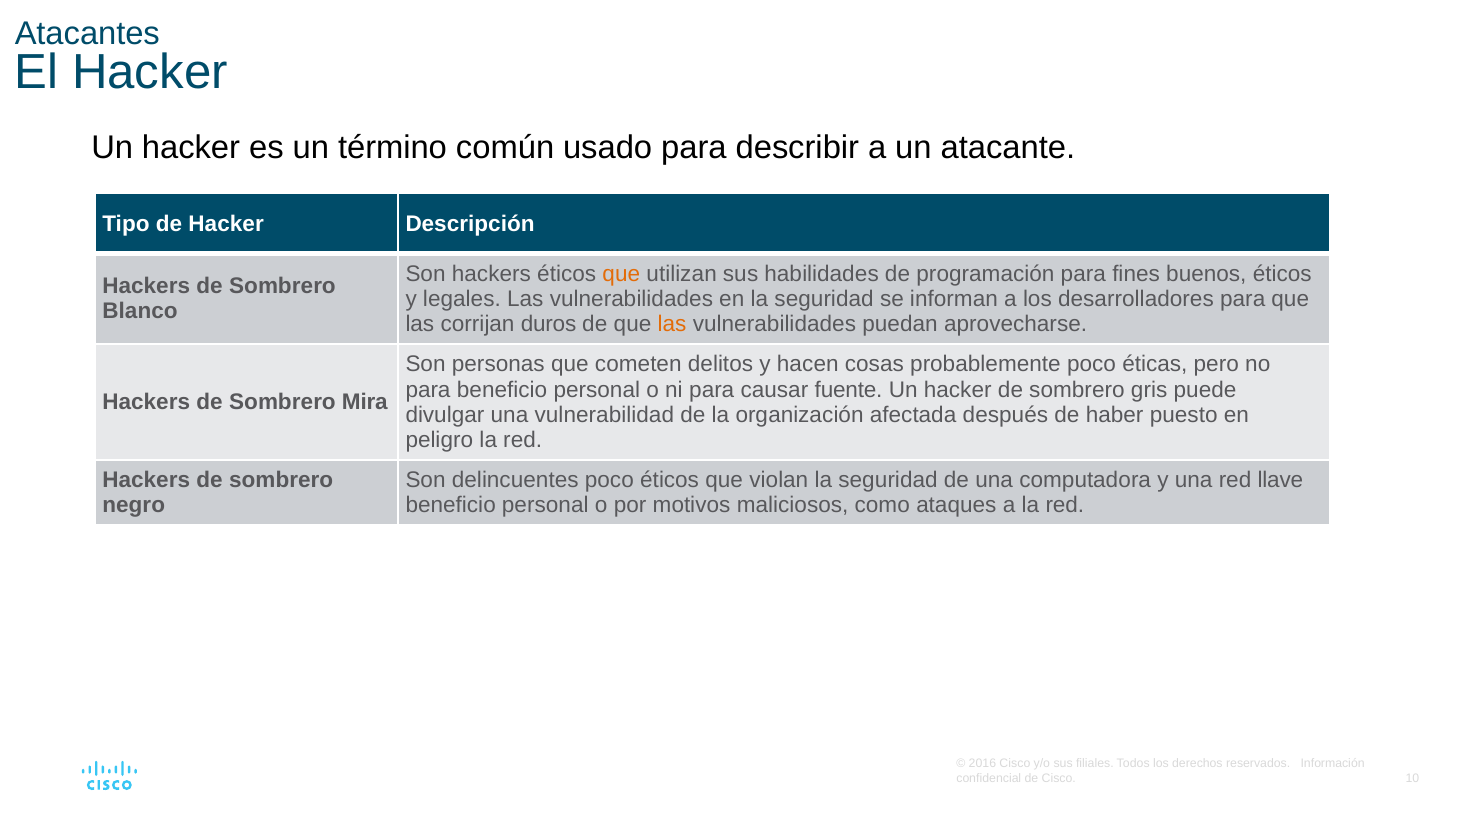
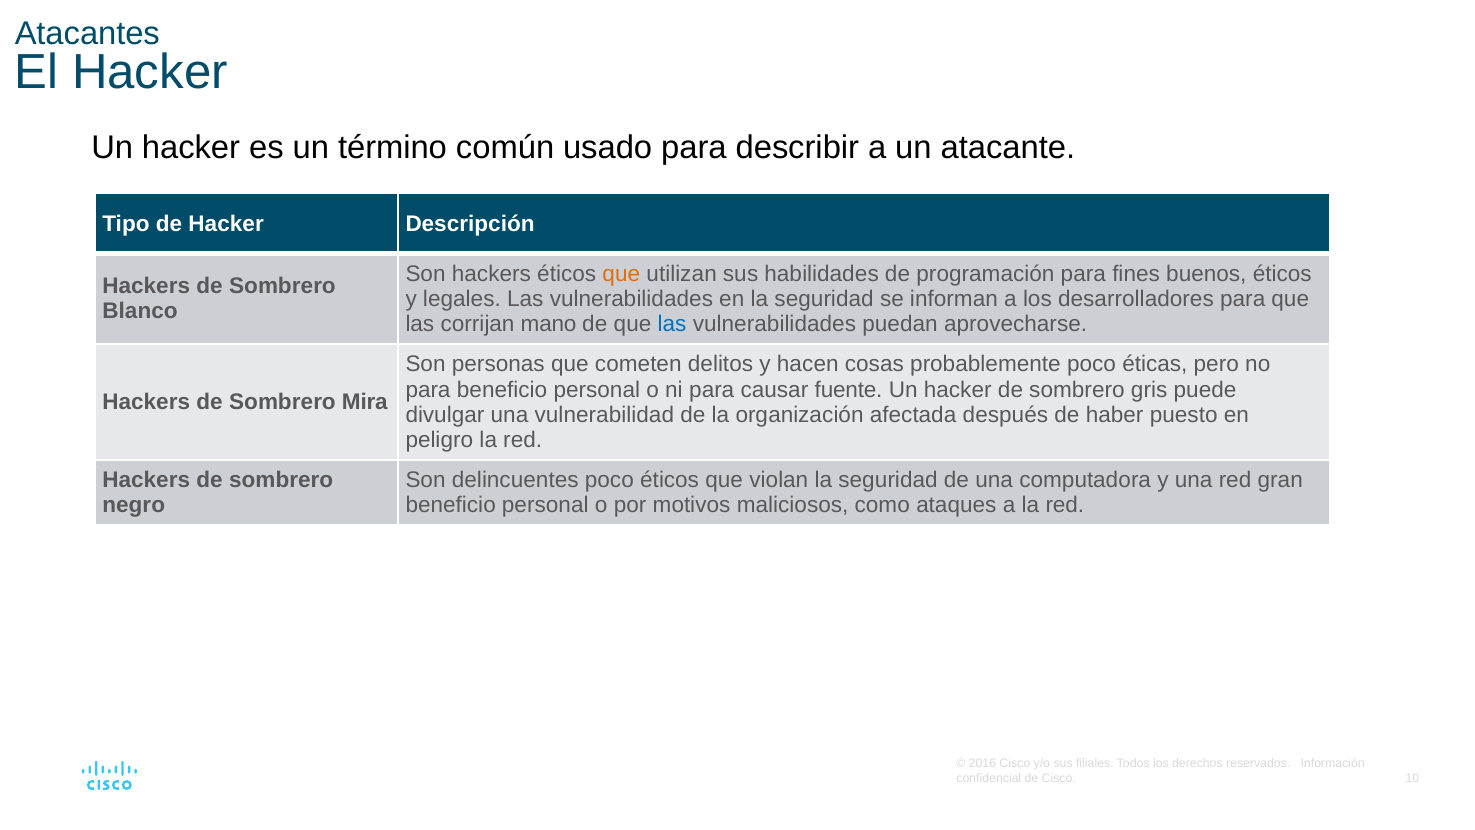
duros: duros -> mano
las at (672, 324) colour: orange -> blue
llave: llave -> gran
